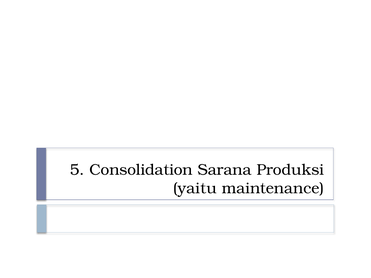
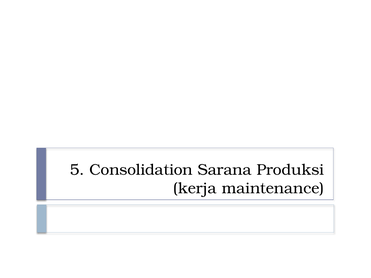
yaitu: yaitu -> kerja
